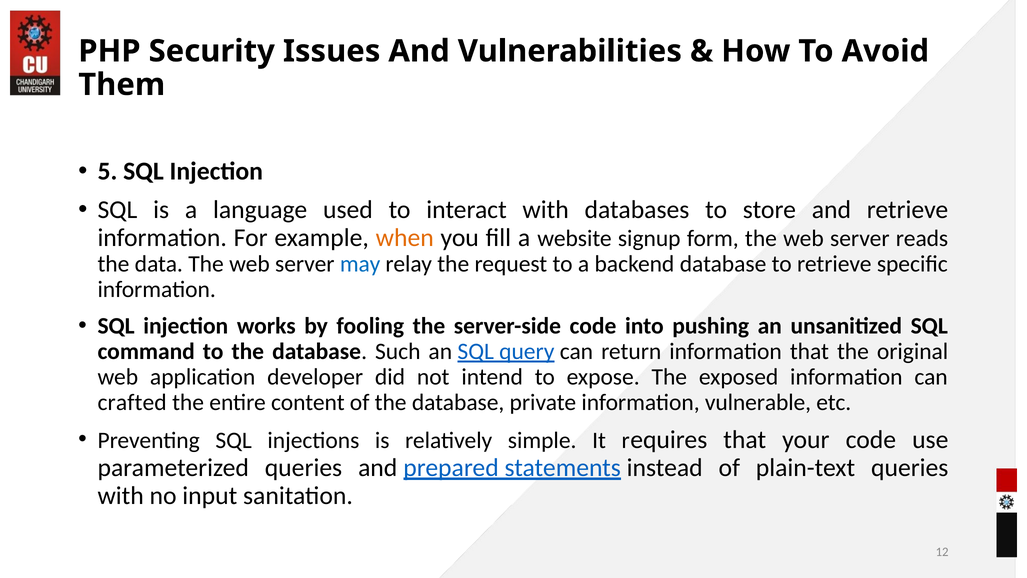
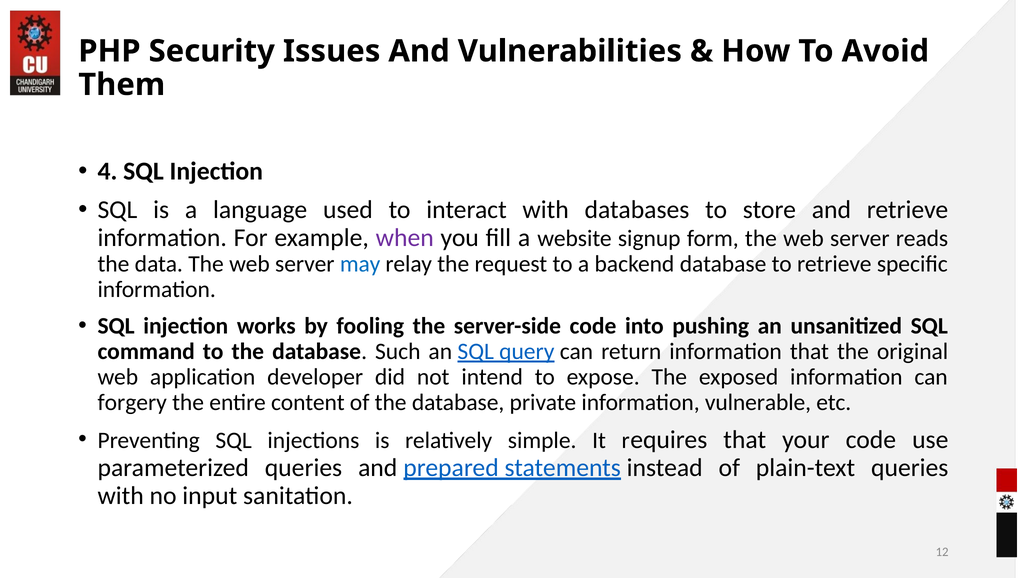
5: 5 -> 4
when colour: orange -> purple
crafted: crafted -> forgery
